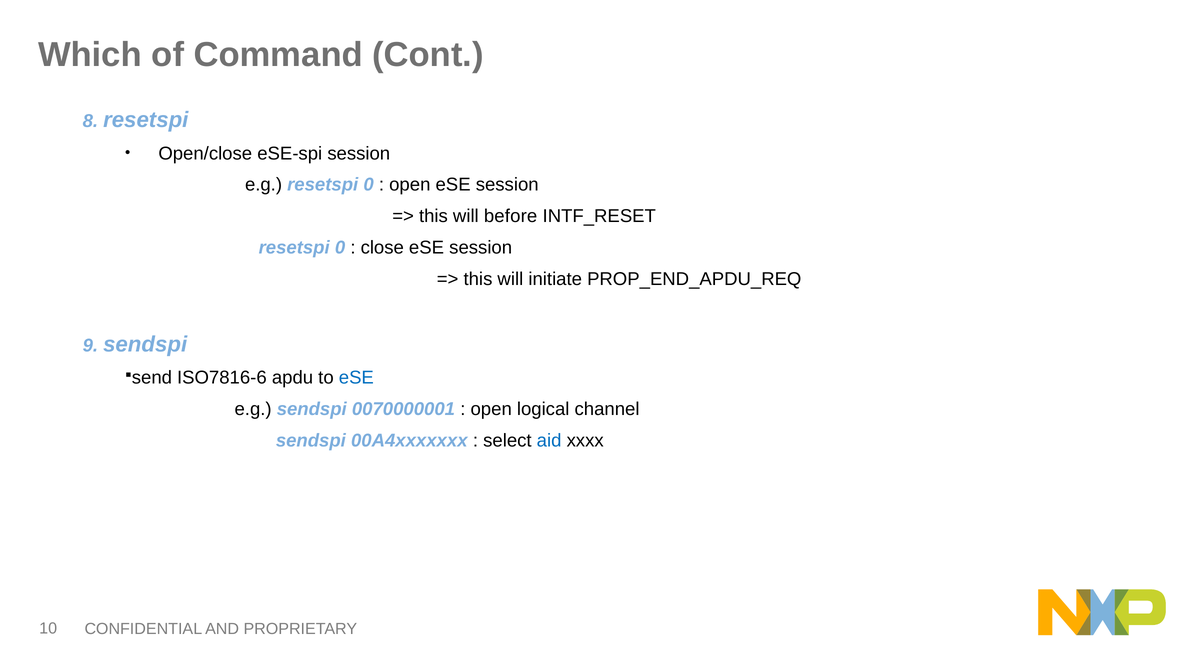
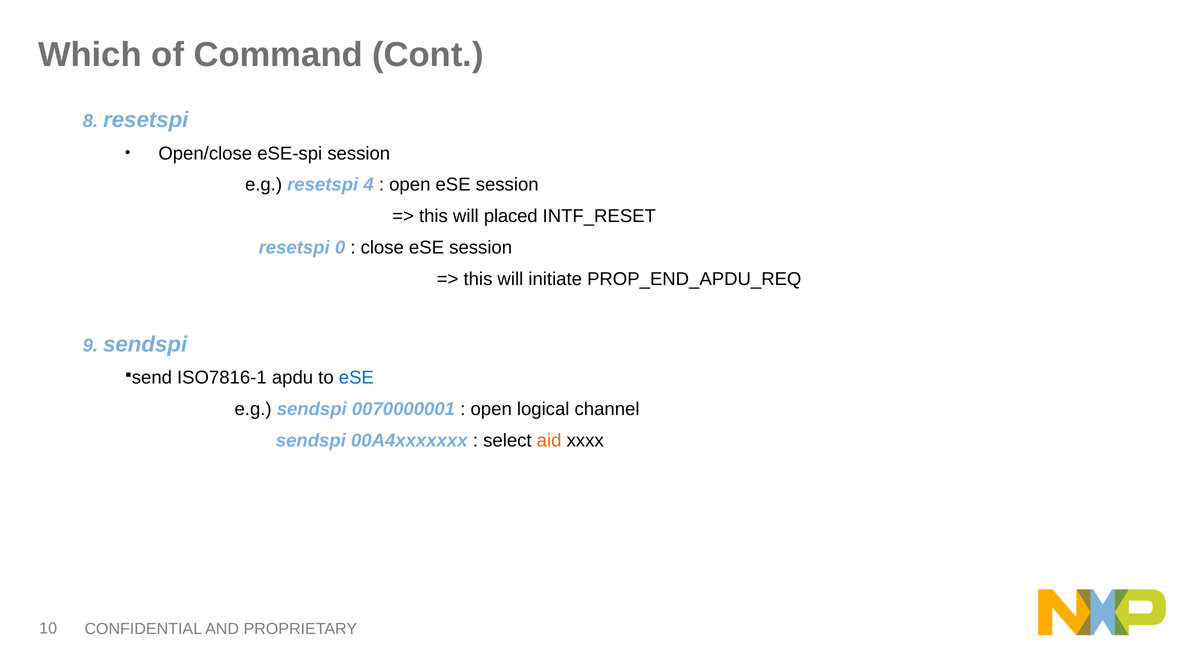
e.g resetspi 0: 0 -> 4
before: before -> placed
ISO7816-6: ISO7816-6 -> ISO7816-1
aid colour: blue -> orange
